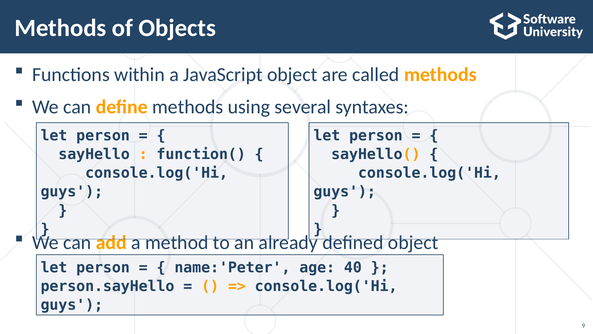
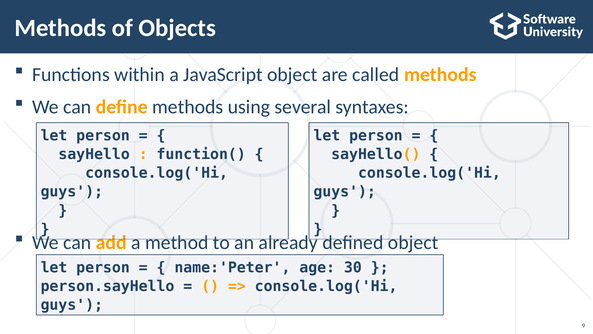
40: 40 -> 30
